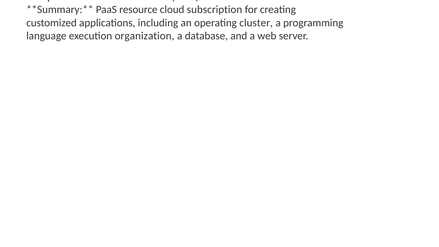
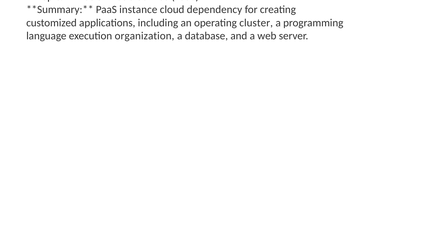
resource: resource -> instance
subscription: subscription -> dependency
